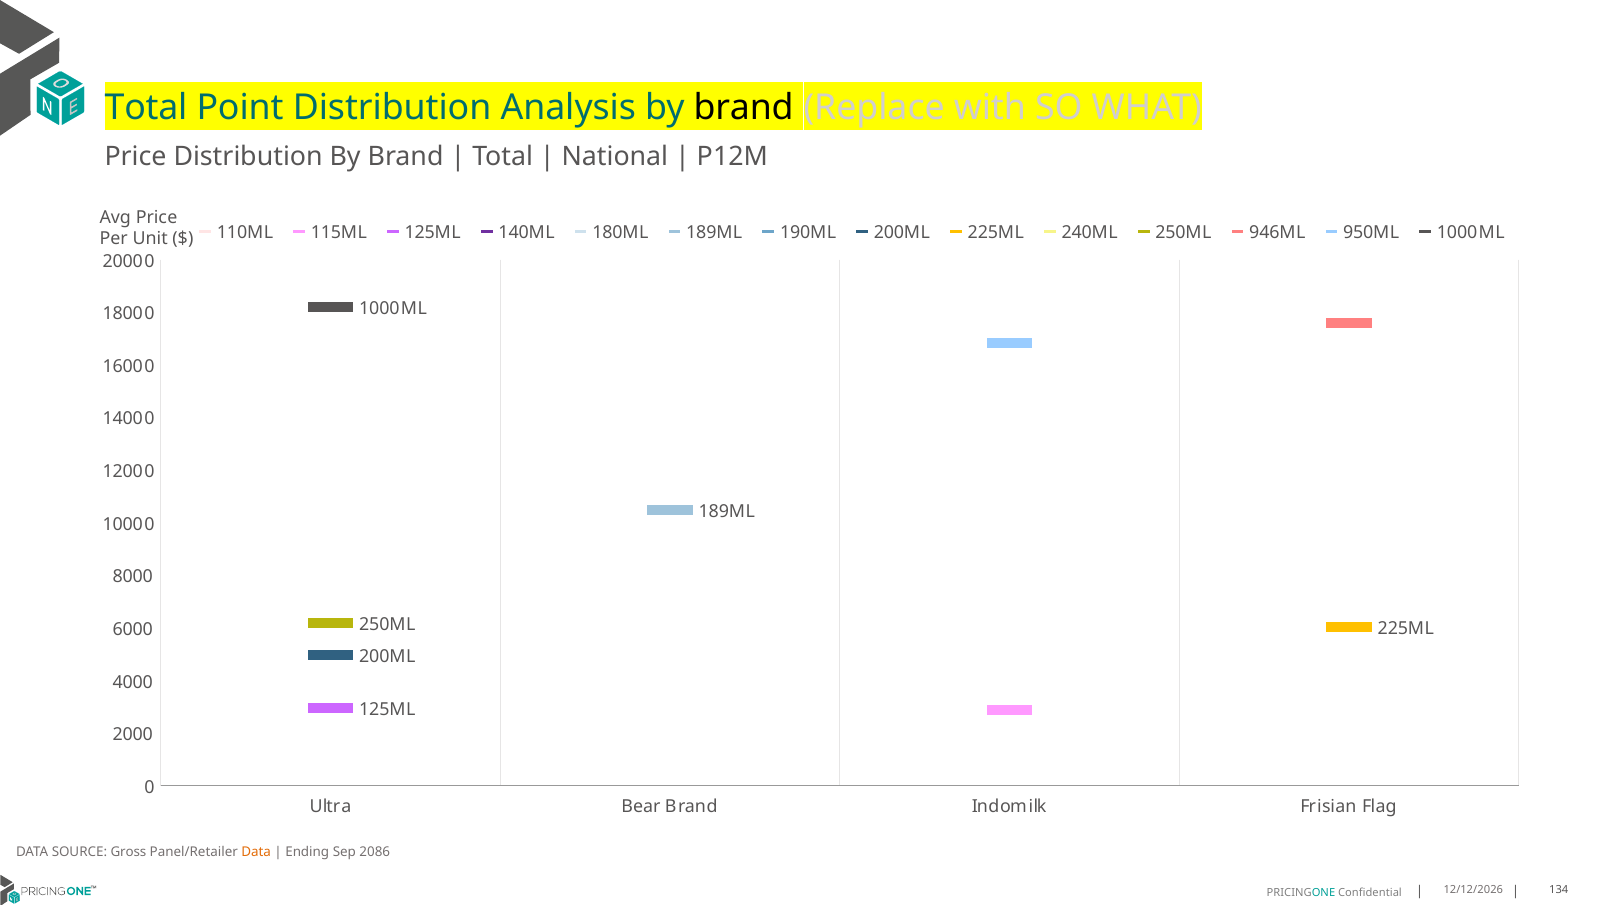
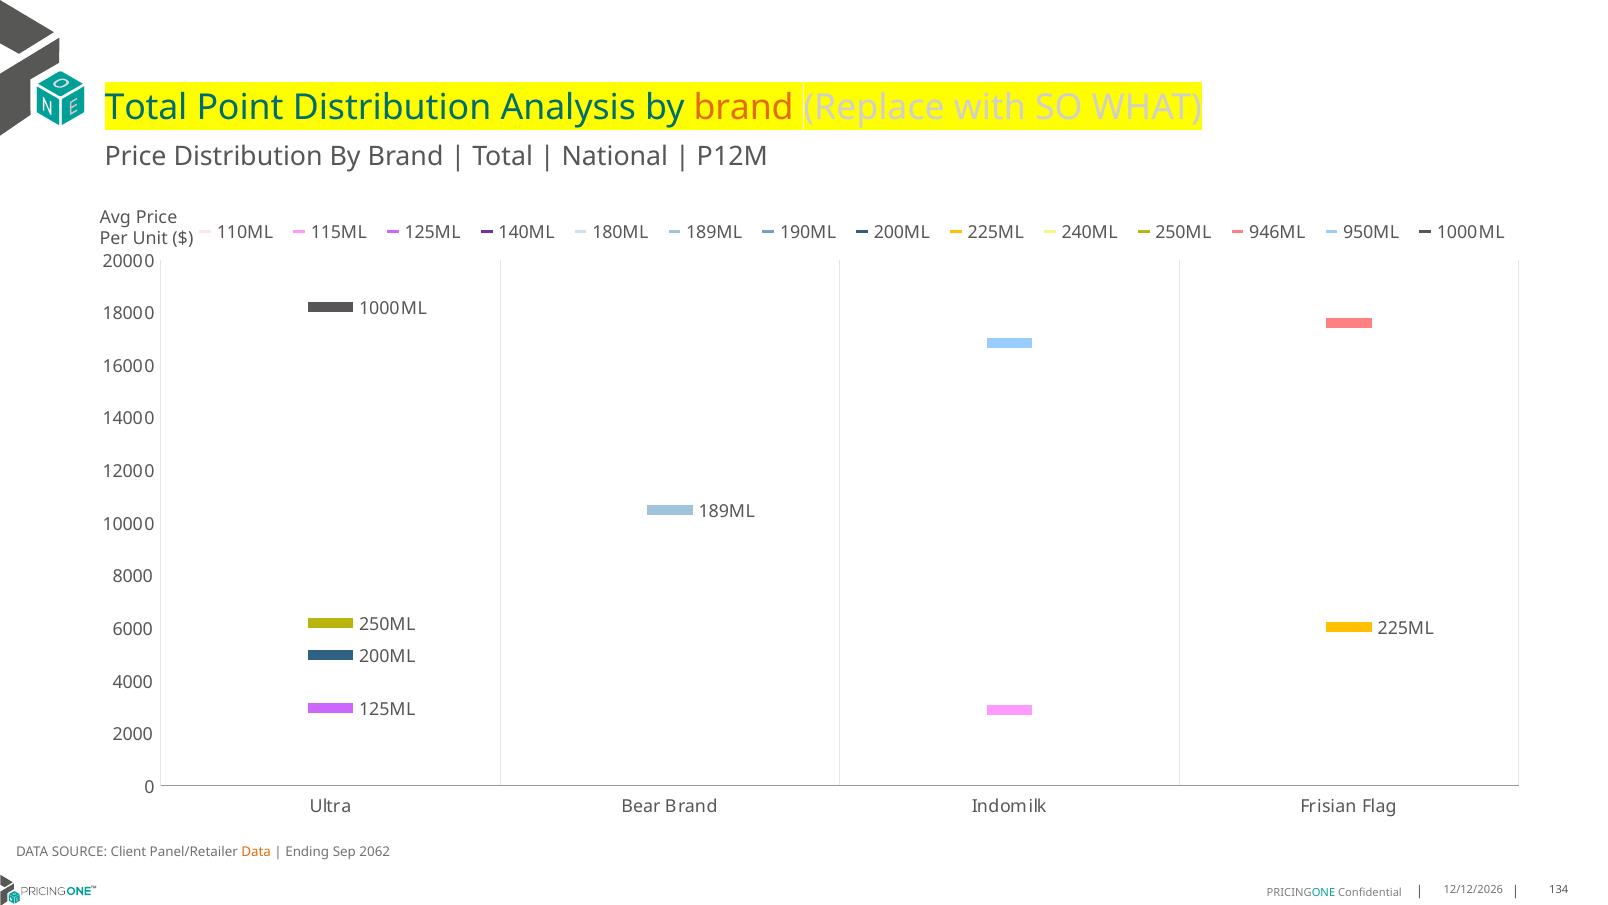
brand at (744, 108) colour: black -> orange
Gross: Gross -> Client
2086: 2086 -> 2062
